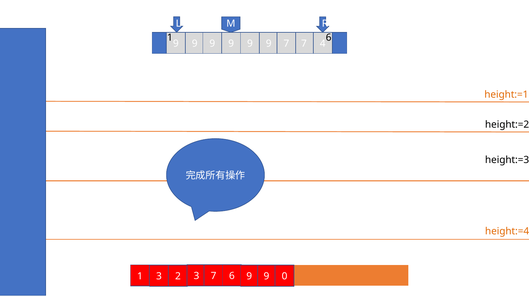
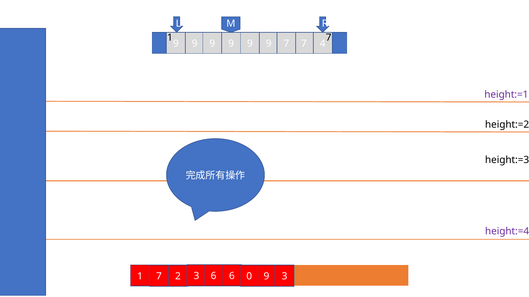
6 at (329, 38): 6 -> 7
height:=1 colour: orange -> purple
height:=4 colour: orange -> purple
3 at (159, 277): 3 -> 7
3 7: 7 -> 6
6 9: 9 -> 0
9 0: 0 -> 3
